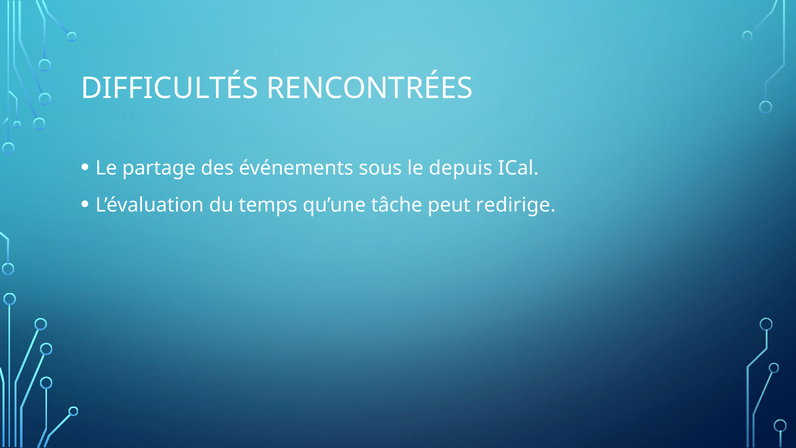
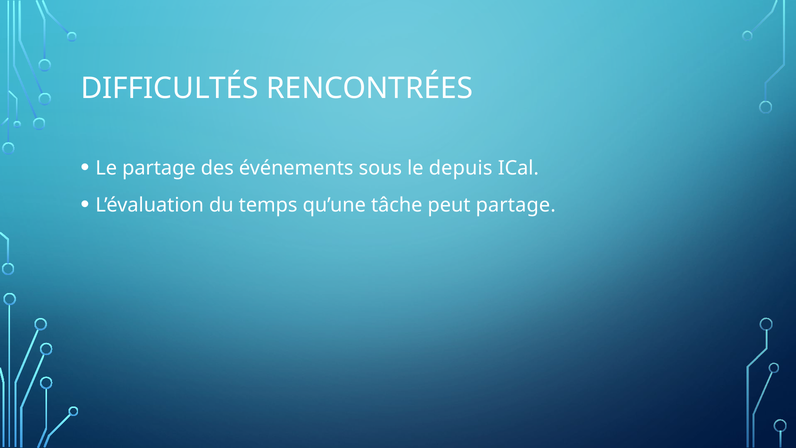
peut redirige: redirige -> partage
